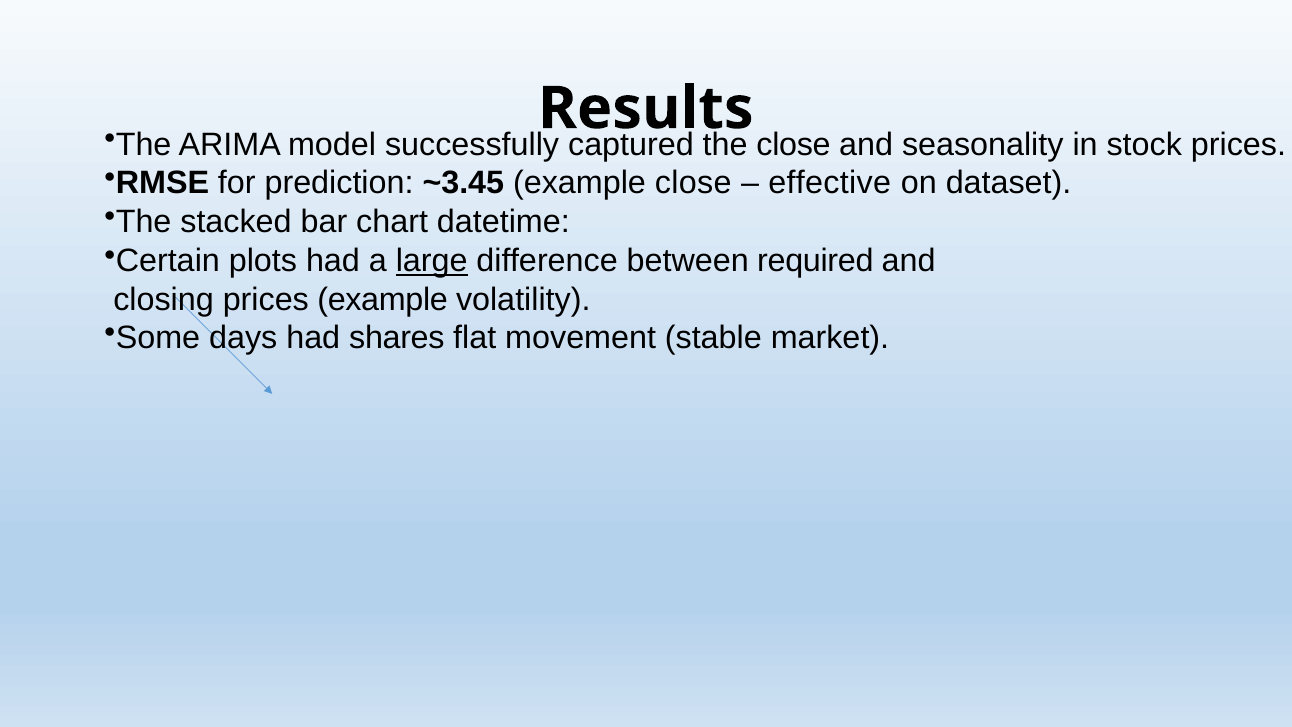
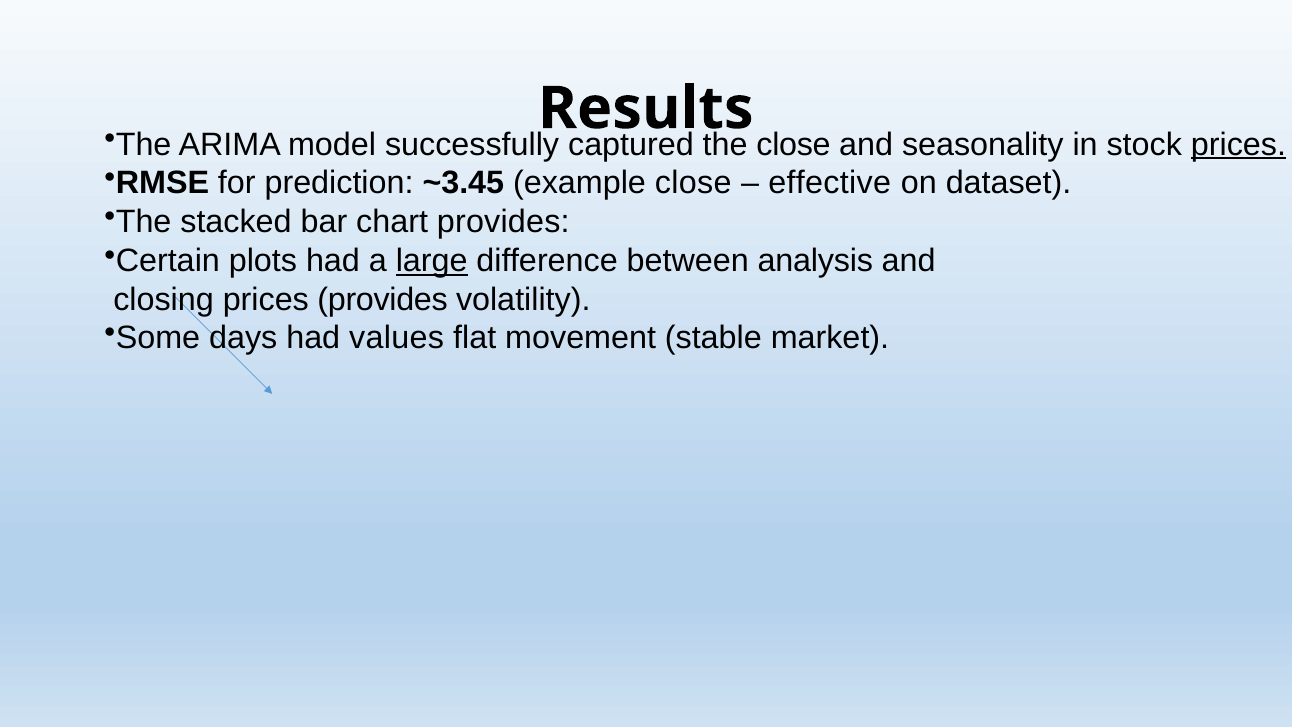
prices at (1238, 144) underline: none -> present
chart datetime: datetime -> provides
required: required -> analysis
prices example: example -> provides
shares: shares -> values
